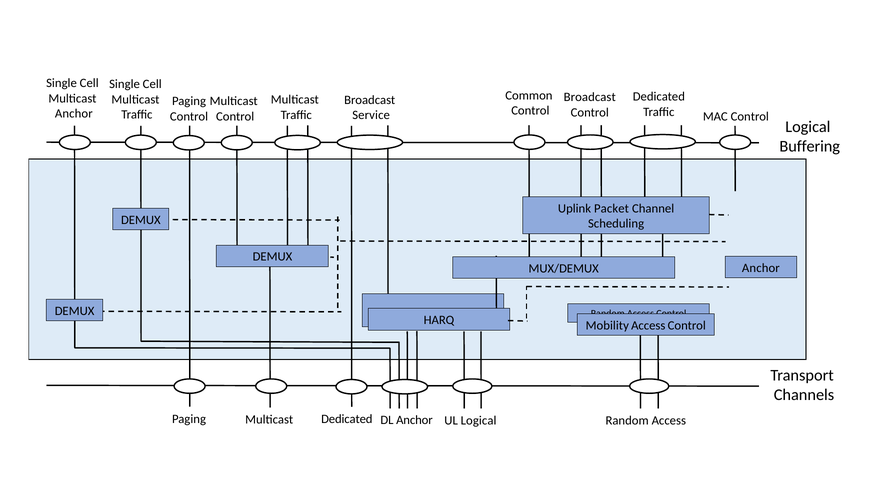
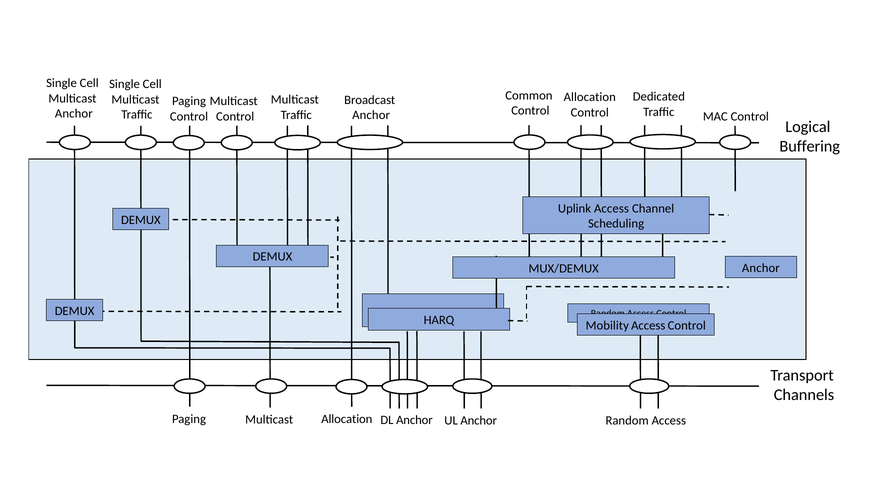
Broadcast at (590, 97): Broadcast -> Allocation
Service at (371, 115): Service -> Anchor
Uplink Packet: Packet -> Access
Paging Dedicated: Dedicated -> Allocation
UL Logical: Logical -> Anchor
